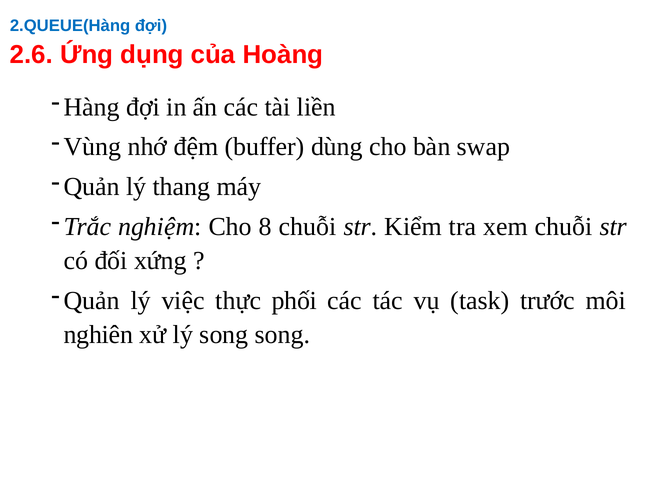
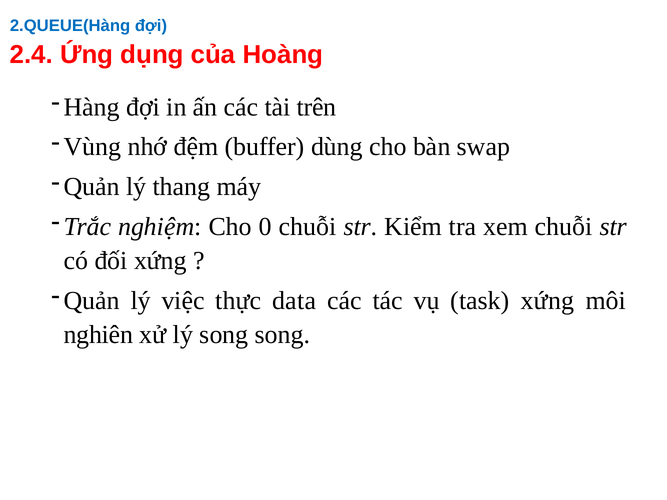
2.6: 2.6 -> 2.4
liền: liền -> trên
8: 8 -> 0
phối: phối -> data
task trước: trước -> xứng
